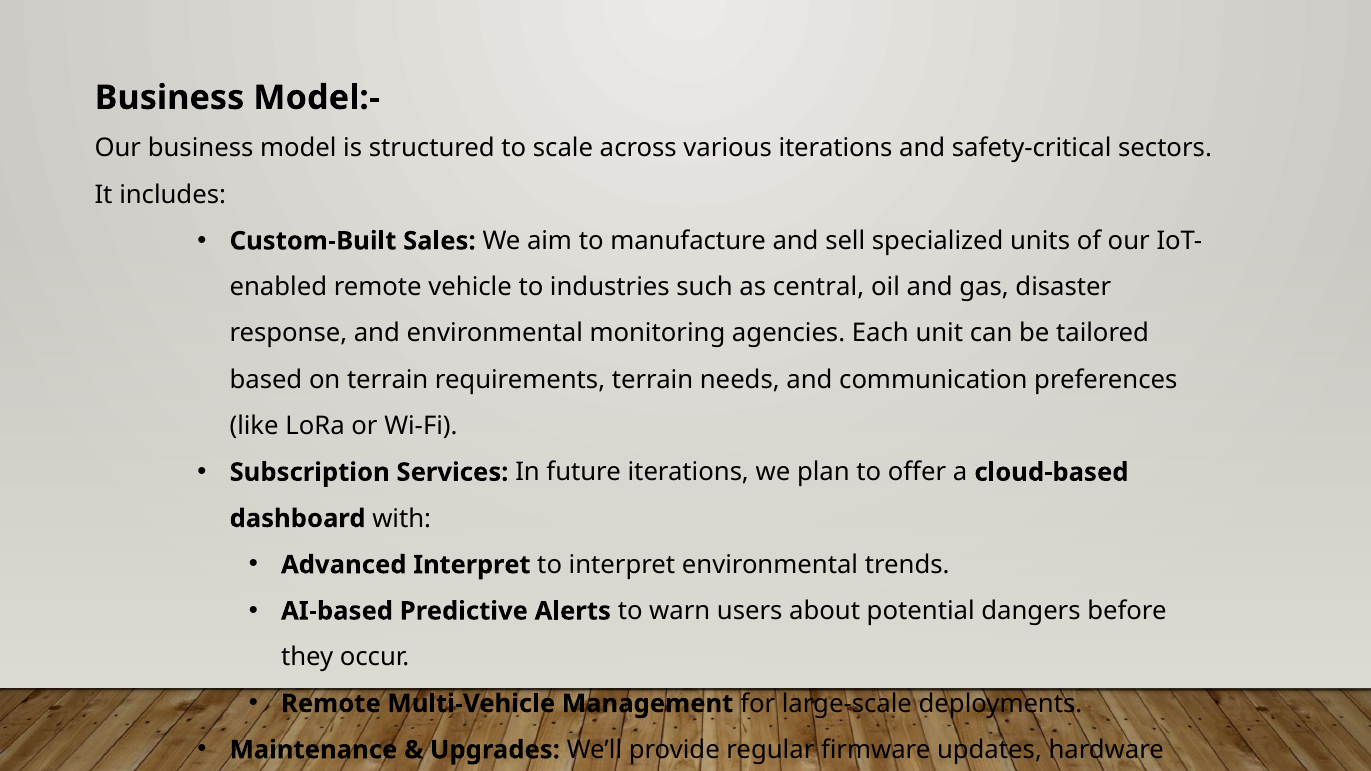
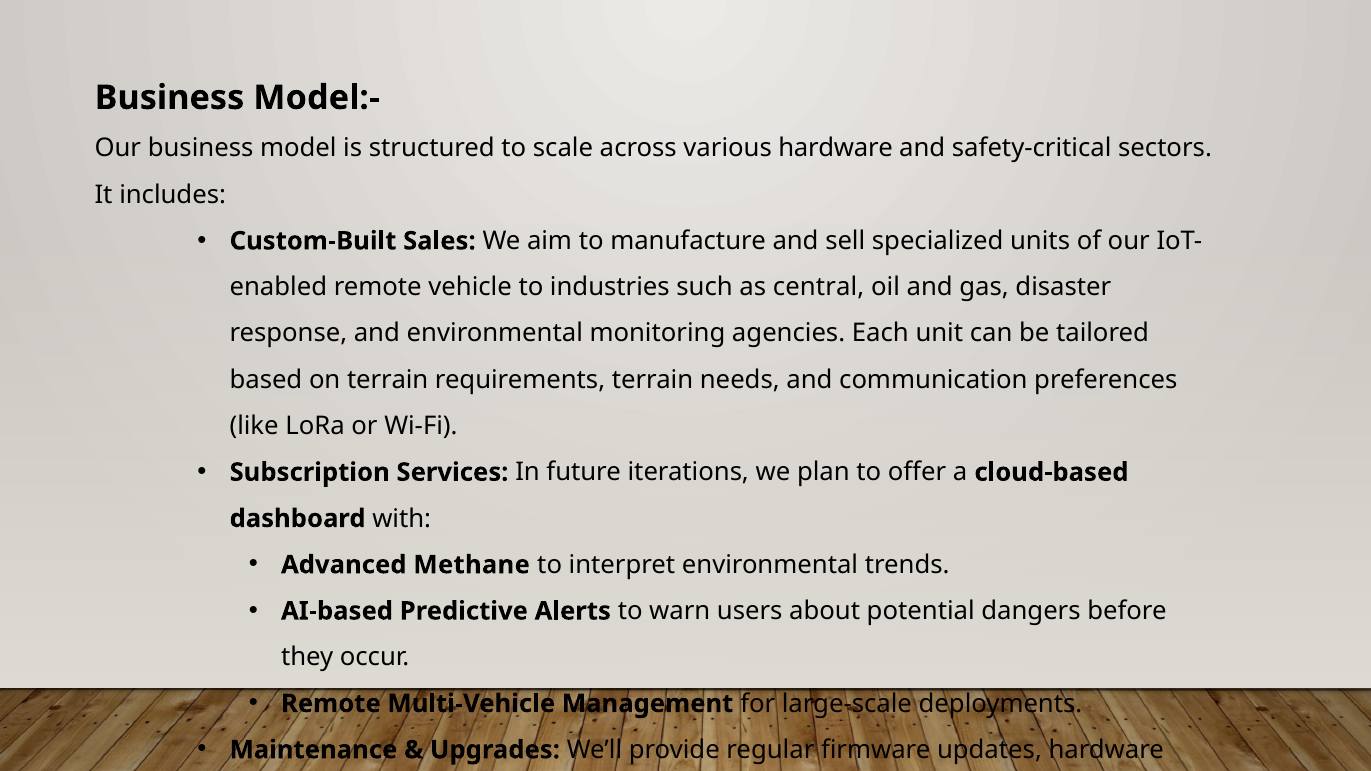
various iterations: iterations -> hardware
Advanced Interpret: Interpret -> Methane
